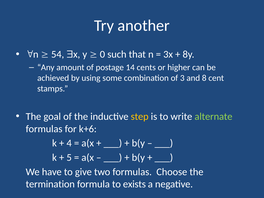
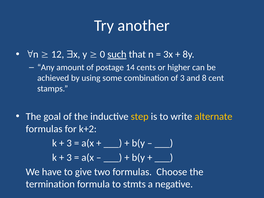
54: 54 -> 12
such underline: none -> present
alternate colour: light green -> yellow
k+6: k+6 -> k+2
4 at (69, 143): 4 -> 3
5 at (69, 158): 5 -> 3
exists: exists -> stmts
